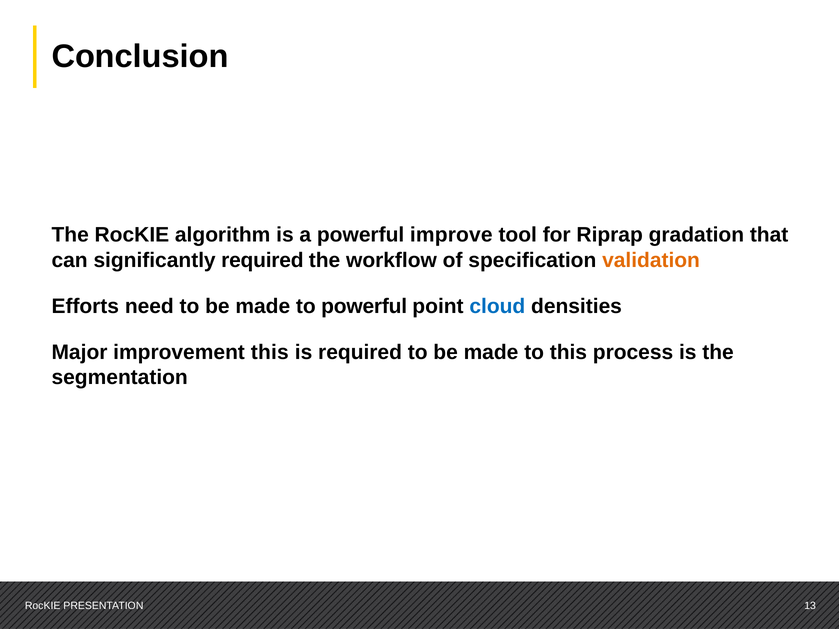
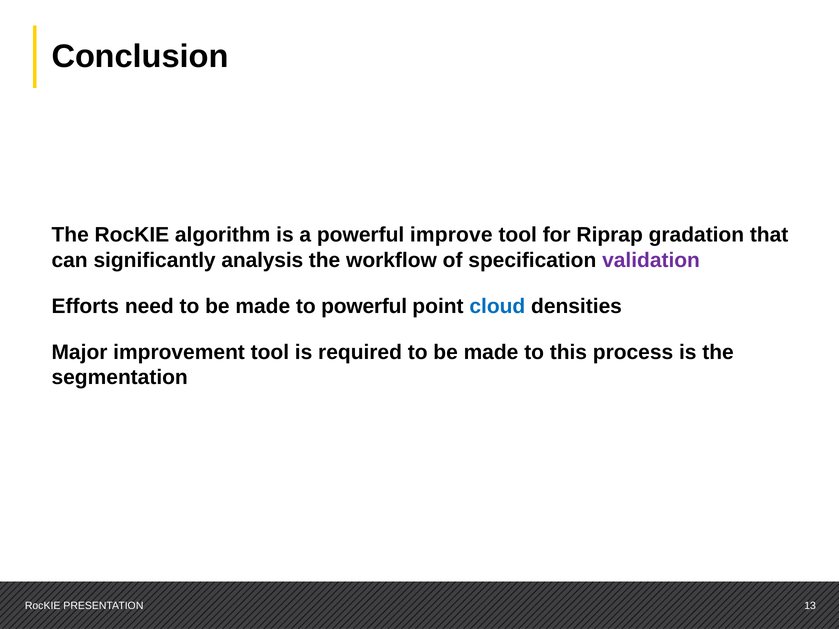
significantly required: required -> analysis
validation colour: orange -> purple
improvement this: this -> tool
